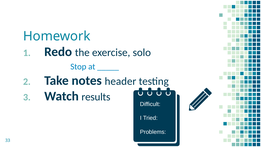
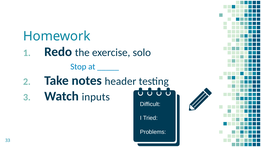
results: results -> inputs
